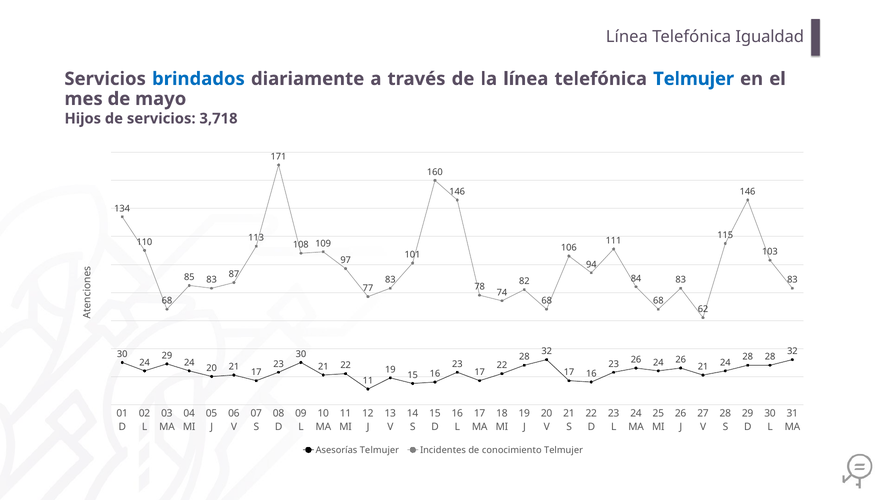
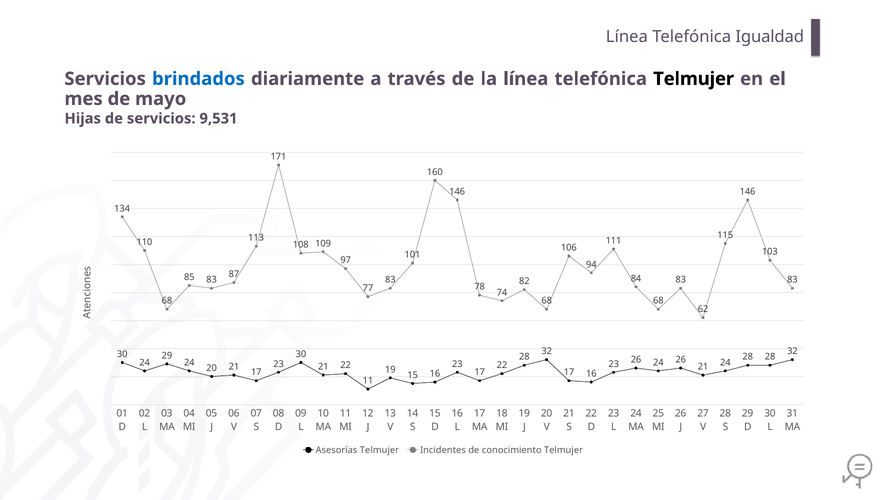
Telmujer at (694, 79) colour: blue -> black
Hijos: Hijos -> Hijas
3,718: 3,718 -> 9,531
